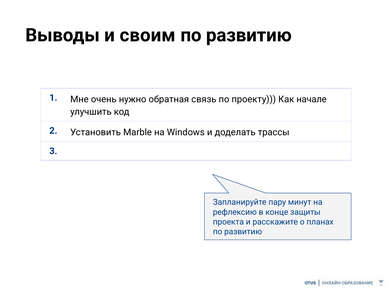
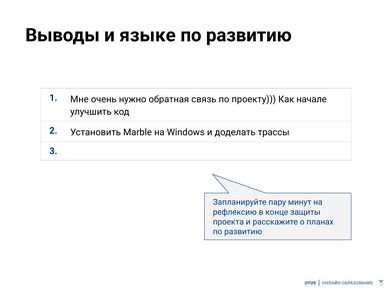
своим: своим -> языке
